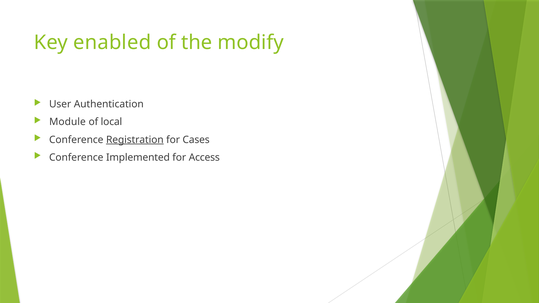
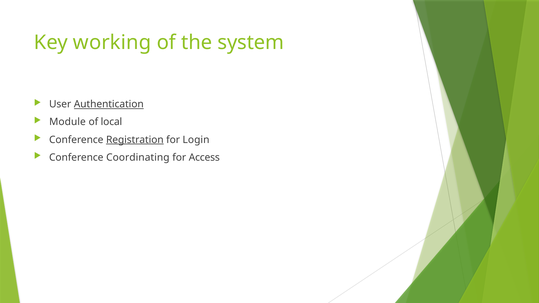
enabled: enabled -> working
modify: modify -> system
Authentication underline: none -> present
Cases: Cases -> Login
Implemented: Implemented -> Coordinating
